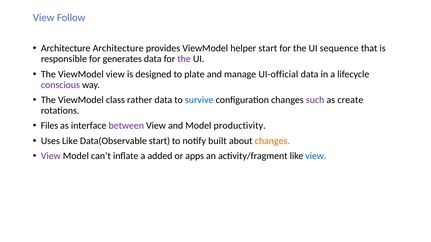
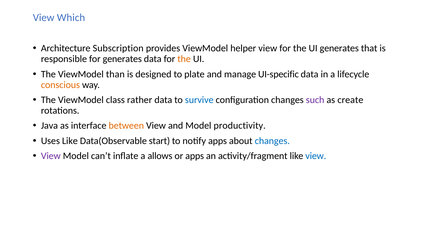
Follow: Follow -> Which
Architecture Architecture: Architecture -> Subscription
helper start: start -> view
UI sequence: sequence -> generates
the at (184, 59) colour: purple -> orange
ViewModel view: view -> than
UI-official: UI-official -> UI-specific
conscious colour: purple -> orange
Files: Files -> Java
between colour: purple -> orange
notify built: built -> apps
changes at (272, 141) colour: orange -> blue
added: added -> allows
